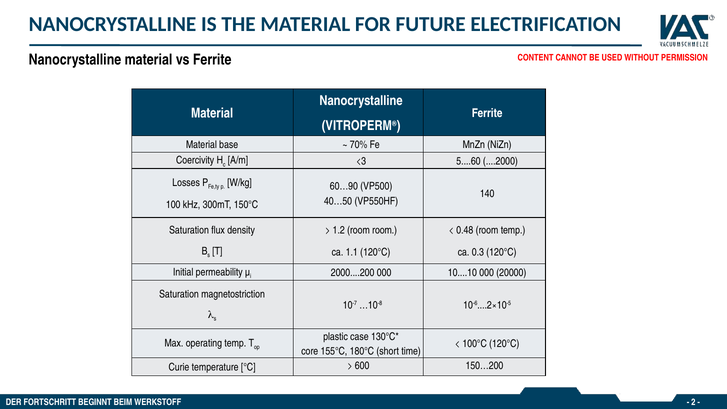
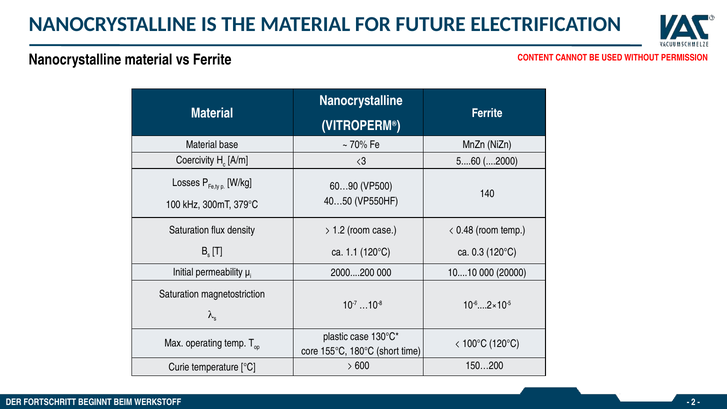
150°C: 150°C -> 379°C
room room: room -> case
